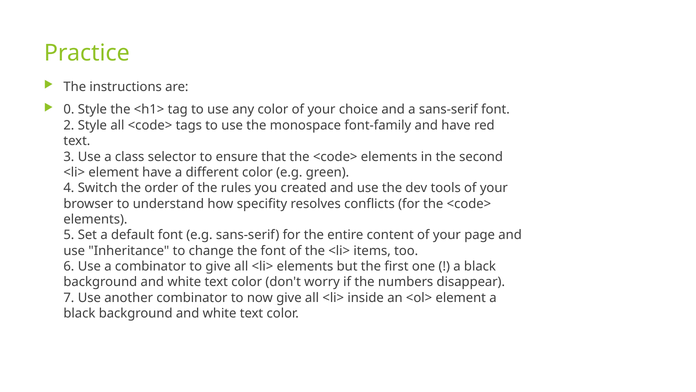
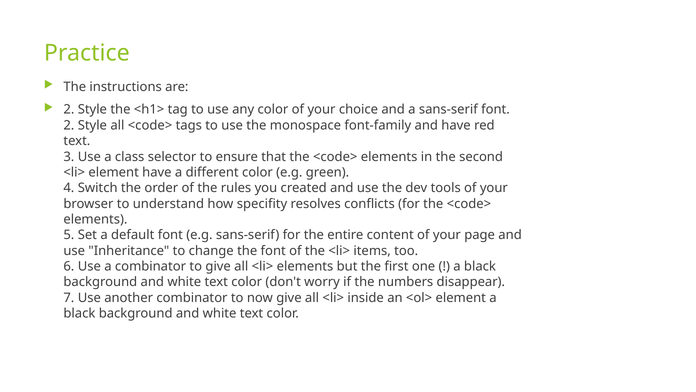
0 at (69, 110): 0 -> 2
